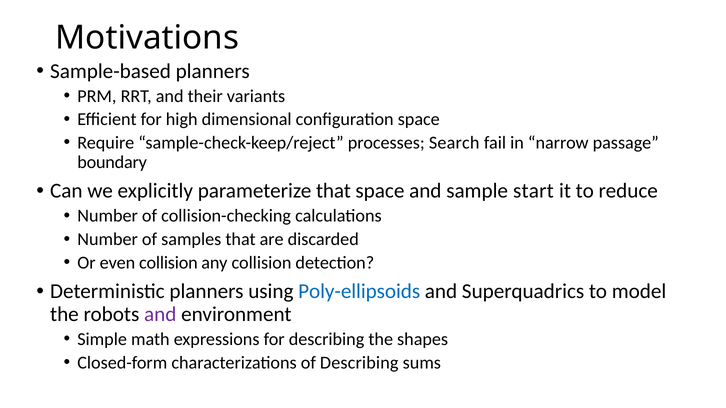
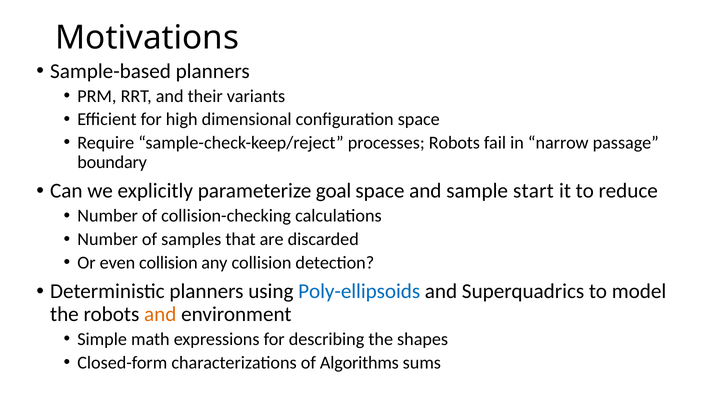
processes Search: Search -> Robots
parameterize that: that -> goal
and at (160, 314) colour: purple -> orange
of Describing: Describing -> Algorithms
